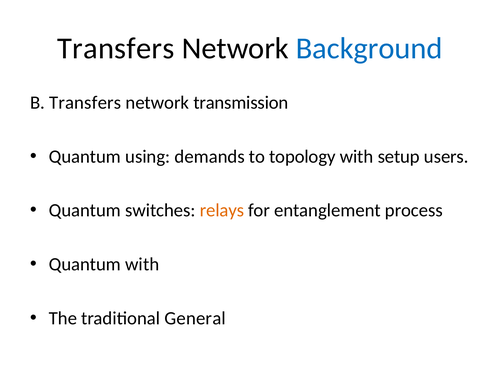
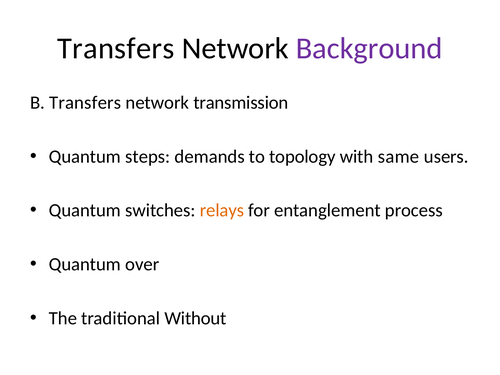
Background colour: blue -> purple
using: using -> steps
setup: setup -> same
Quantum with: with -> over
General: General -> Without
